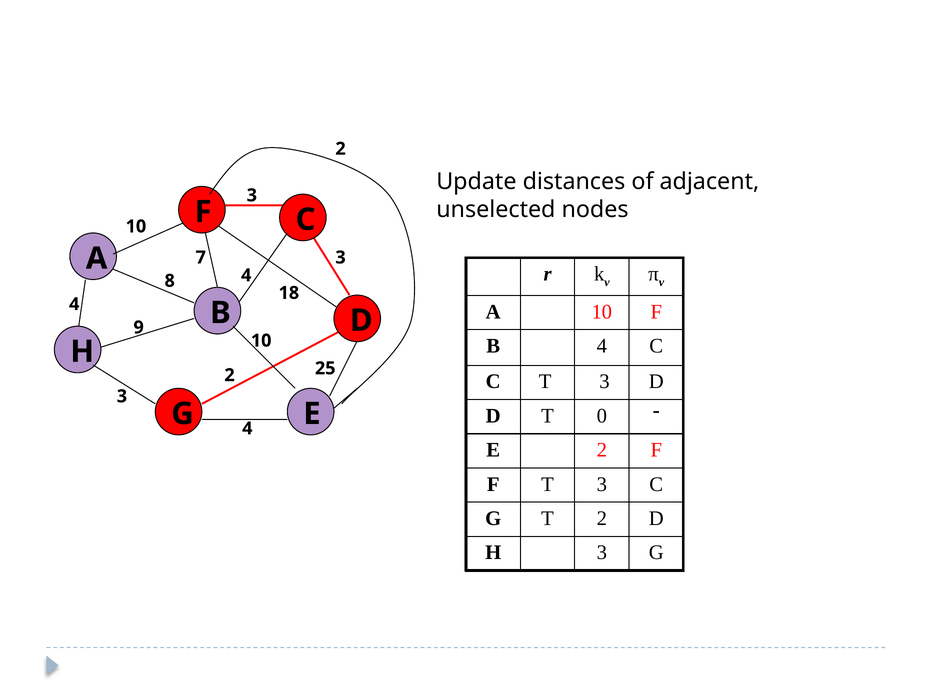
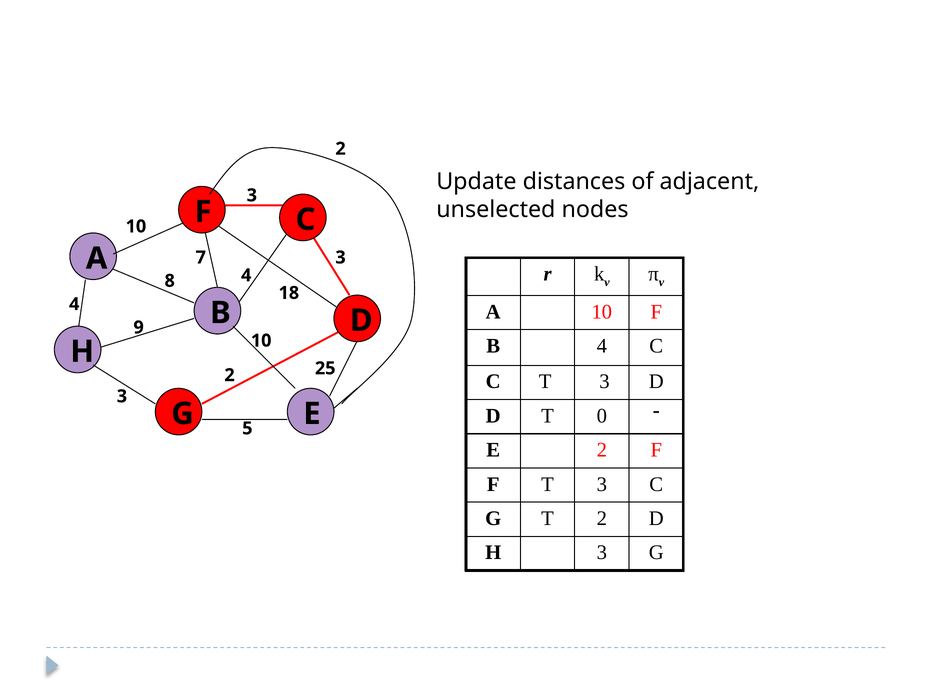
G 4: 4 -> 5
